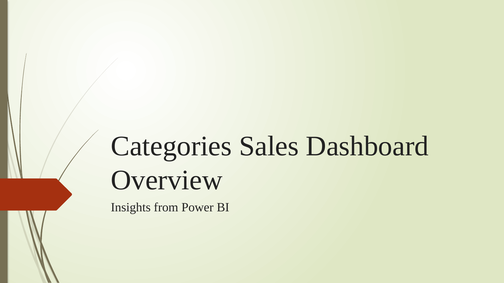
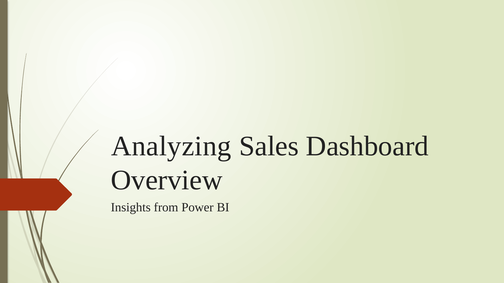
Categories: Categories -> Analyzing
